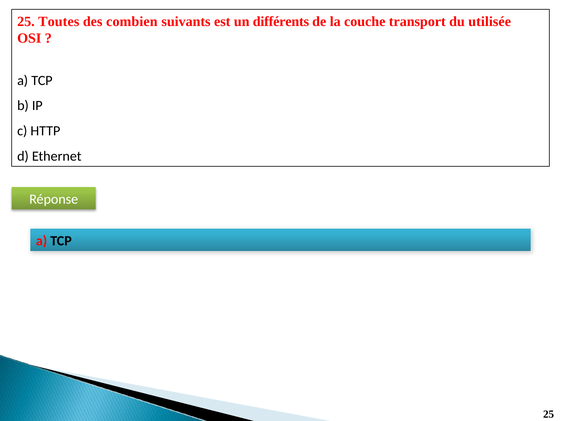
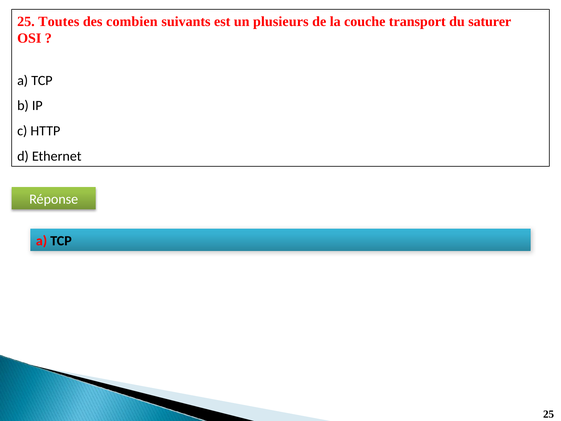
différents: différents -> plusieurs
utilisée: utilisée -> saturer
